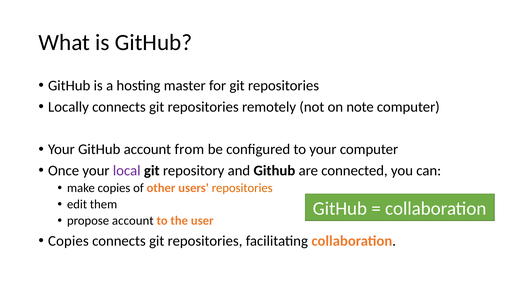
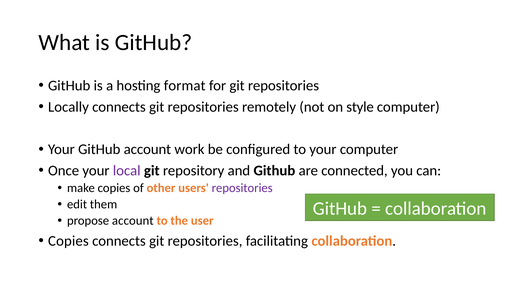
master: master -> format
note: note -> style
from: from -> work
repositories at (242, 188) colour: orange -> purple
